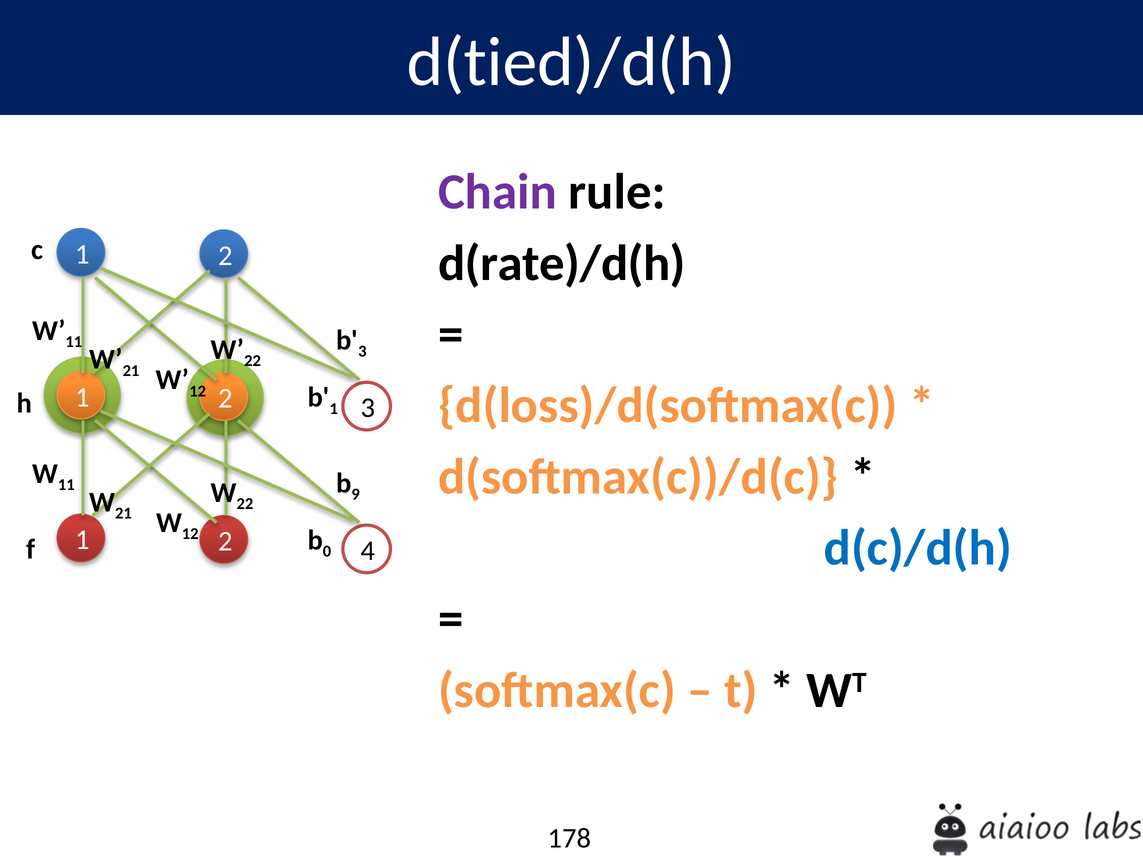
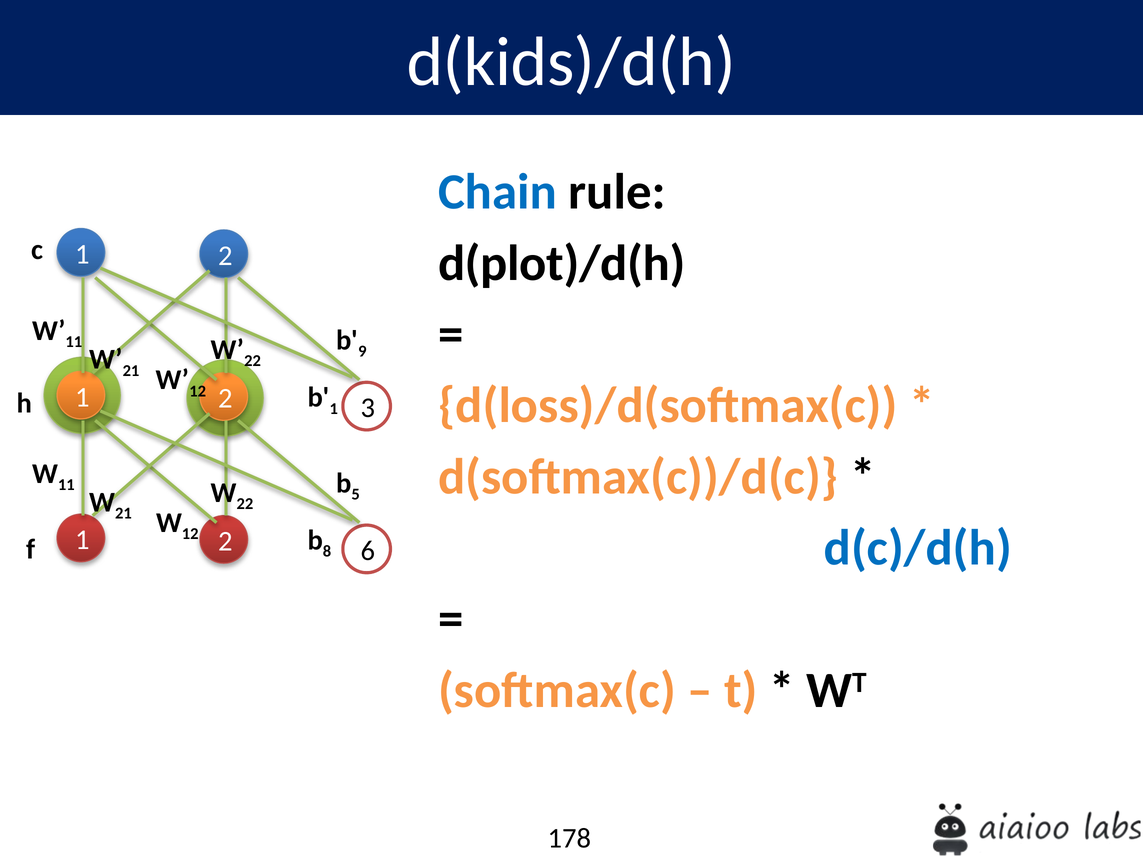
d(tied)/d(h: d(tied)/d(h -> d(kids)/d(h
Chain colour: purple -> blue
d(rate)/d(h: d(rate)/d(h -> d(plot)/d(h
3 at (362, 352): 3 -> 9
9: 9 -> 5
0: 0 -> 8
4: 4 -> 6
